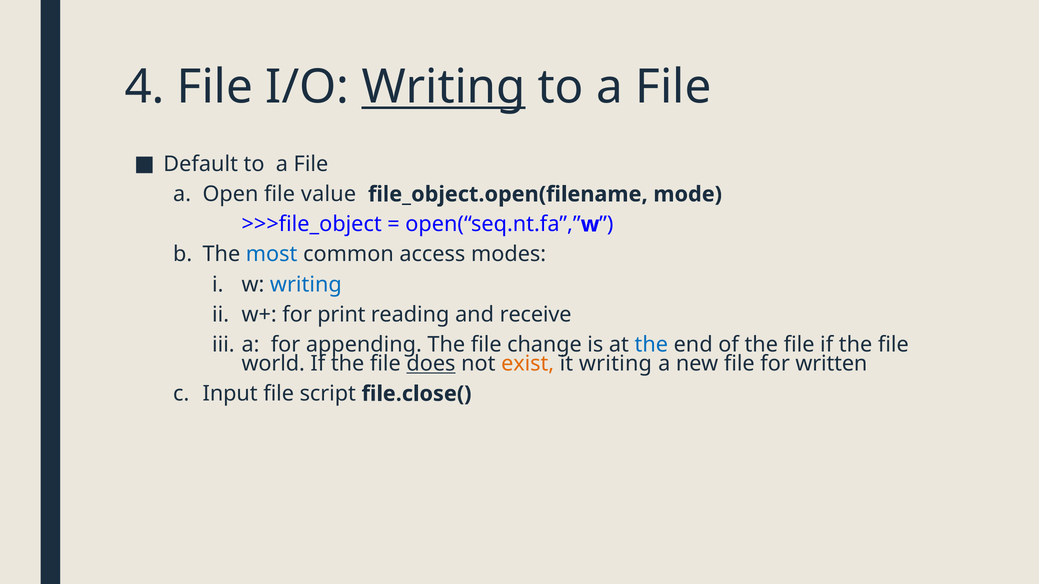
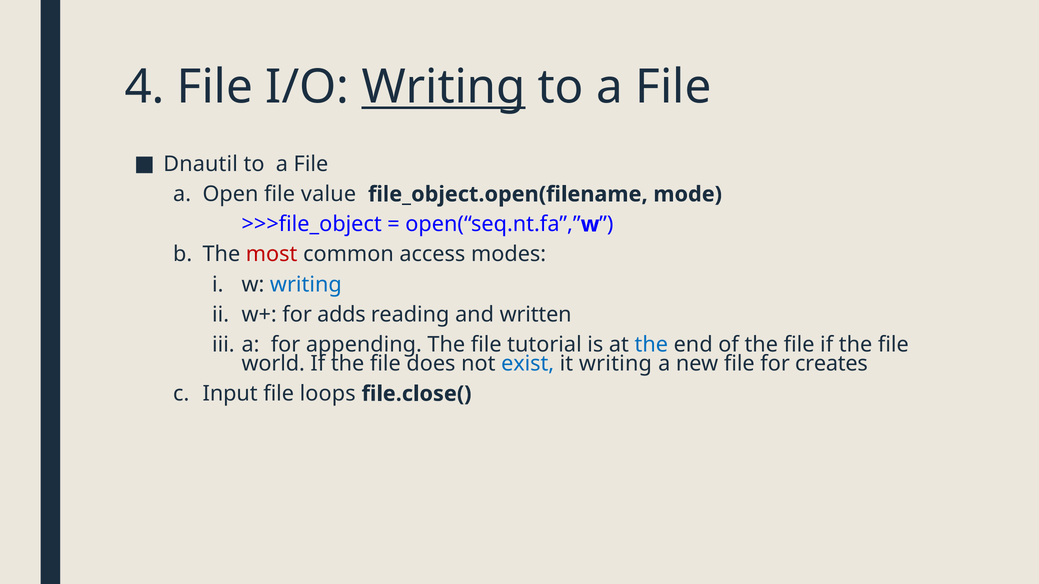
Default: Default -> Dnautil
most colour: blue -> red
print: print -> adds
receive: receive -> written
change: change -> tutorial
does underline: present -> none
exist colour: orange -> blue
written: written -> creates
script: script -> loops
